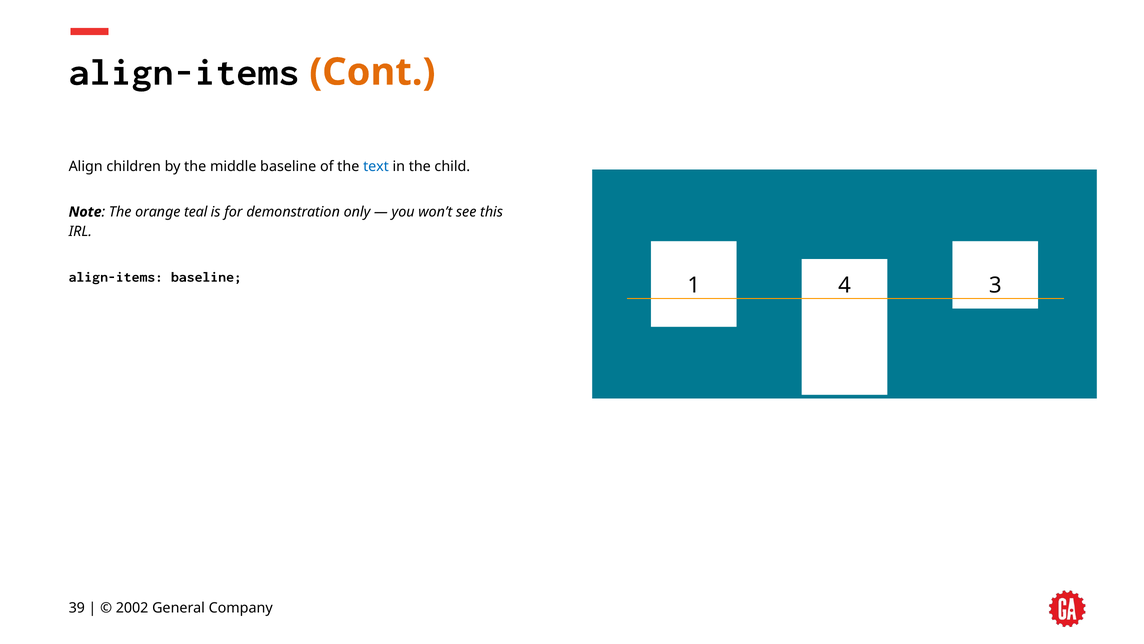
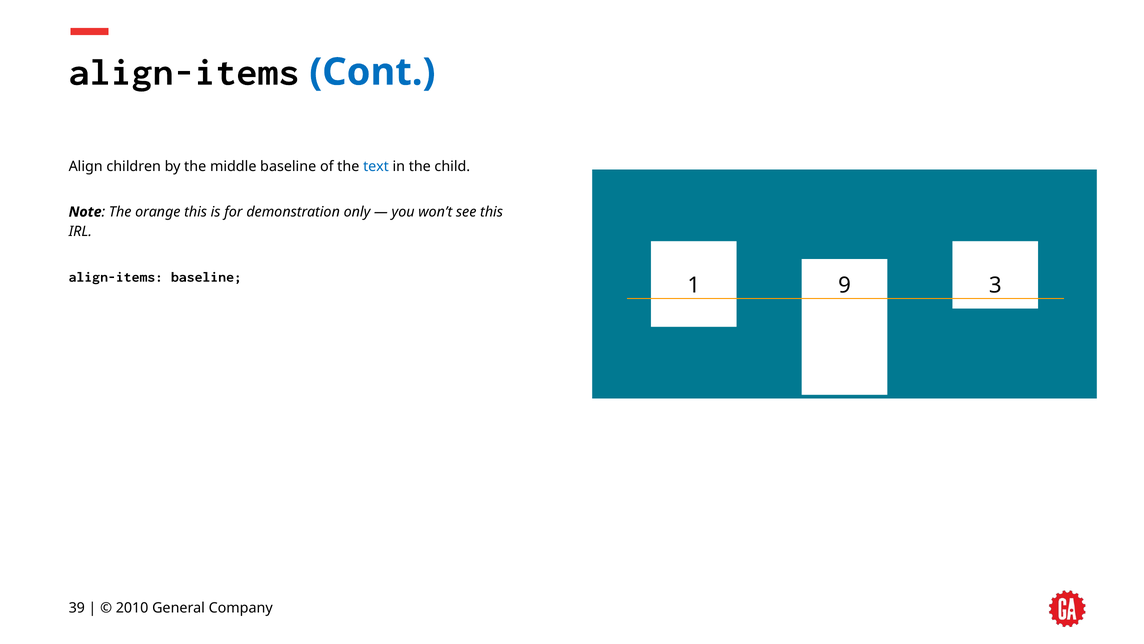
Cont colour: orange -> blue
orange teal: teal -> this
4: 4 -> 9
2002: 2002 -> 2010
